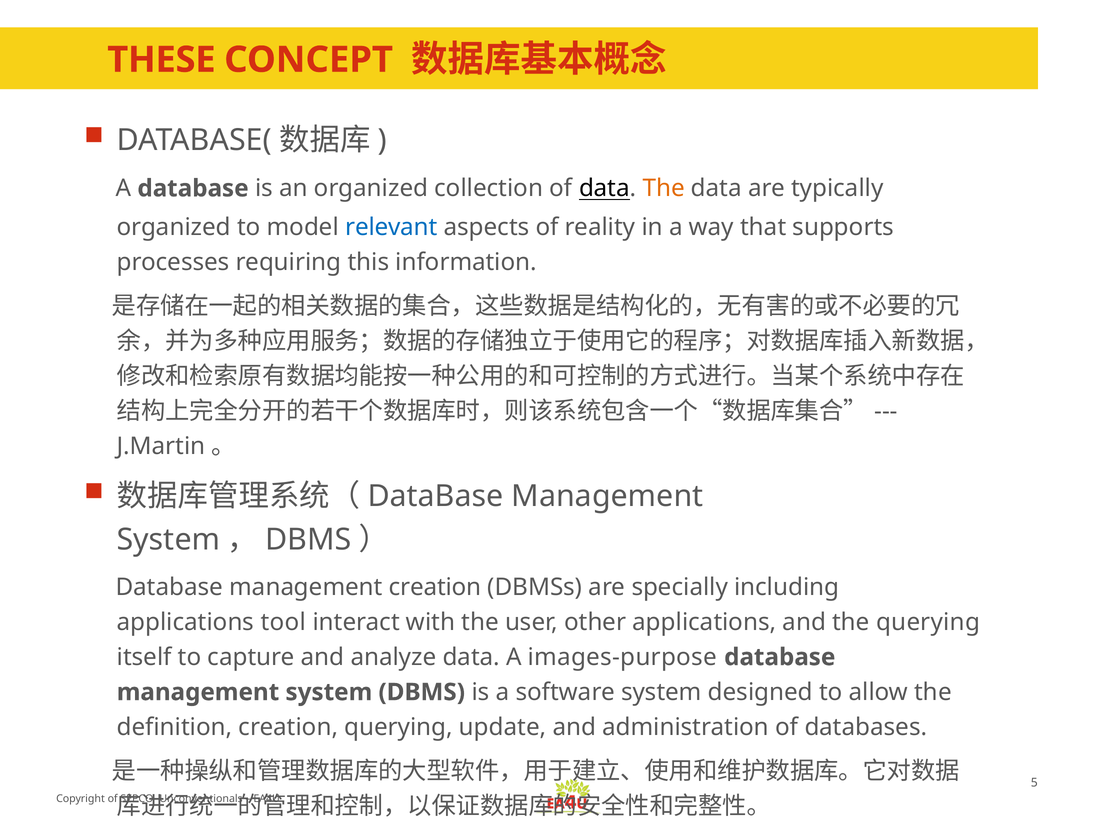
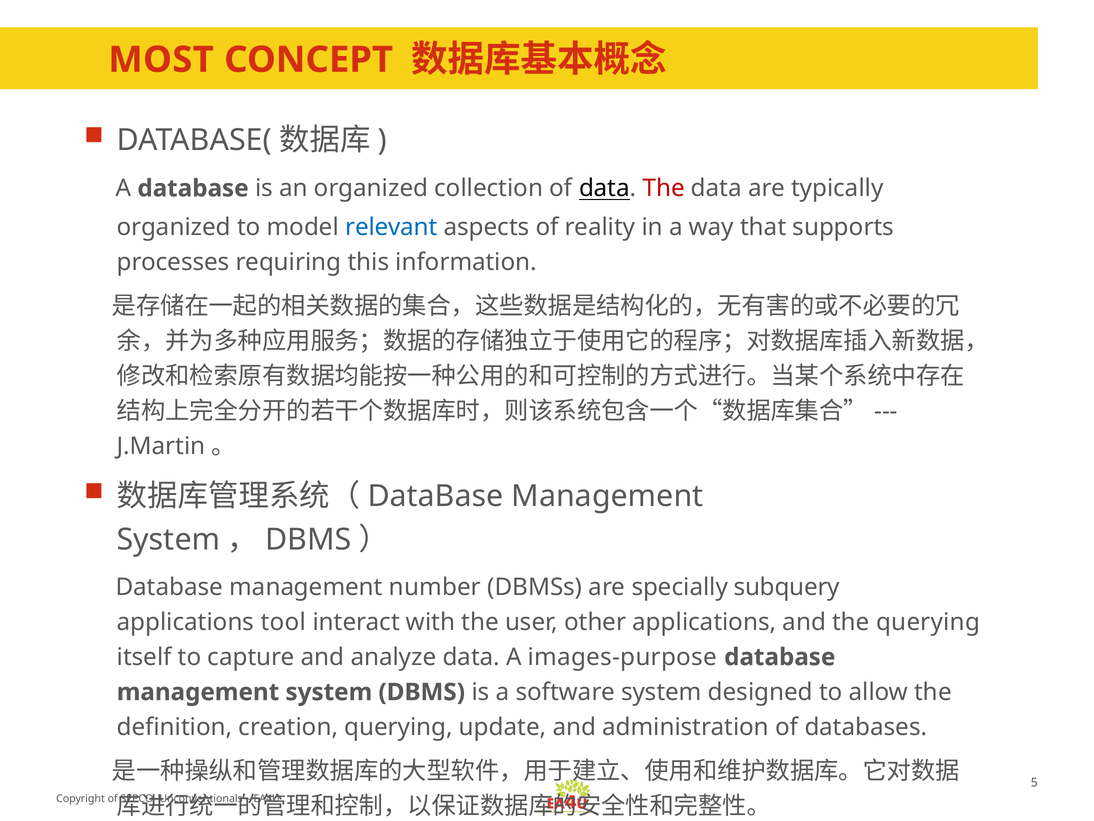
THESE: THESE -> MOST
The at (664, 188) colour: orange -> red
management creation: creation -> number
including: including -> subquery
